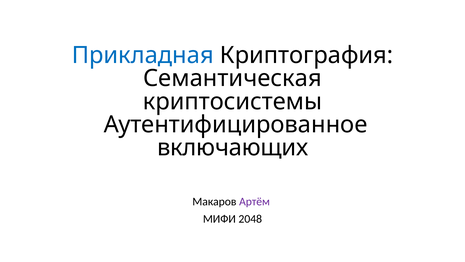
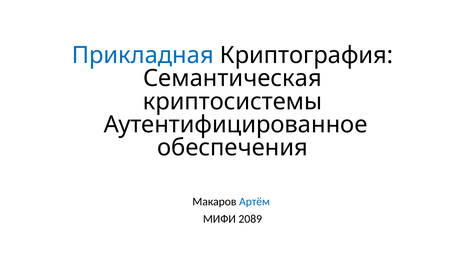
включающих: включающих -> обеспечения
Артём colour: purple -> blue
2048: 2048 -> 2089
